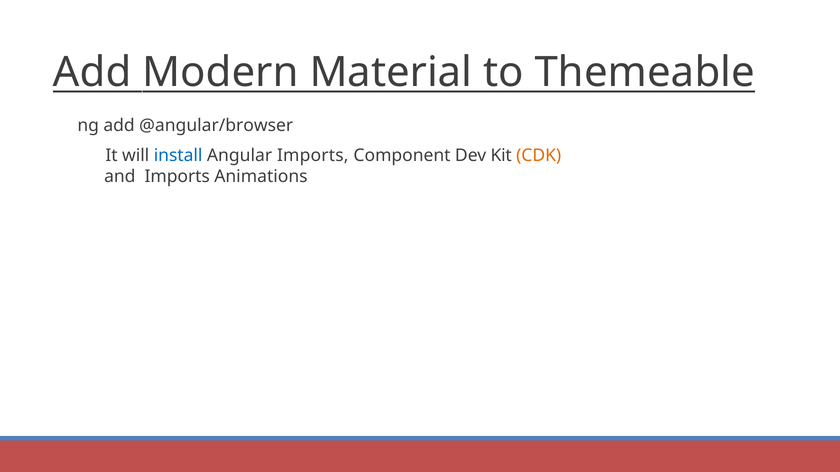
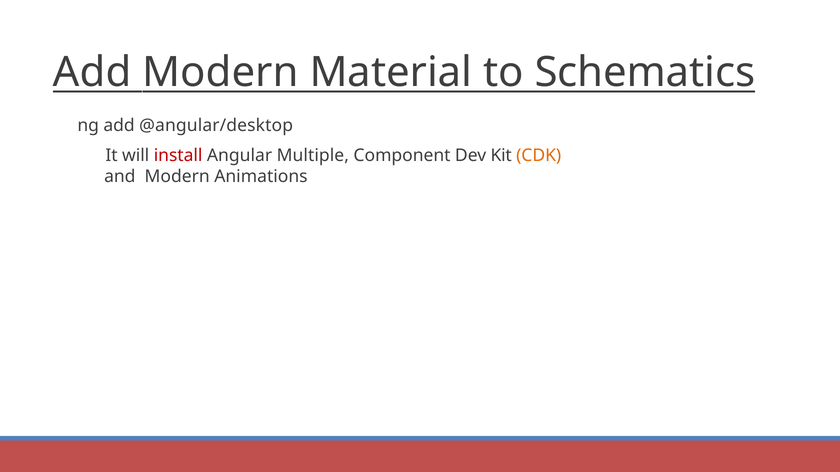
Themeable: Themeable -> Schematics
@angular/browser: @angular/browser -> @angular/desktop
install colour: blue -> red
Angular Imports: Imports -> Multiple
and Imports: Imports -> Modern
